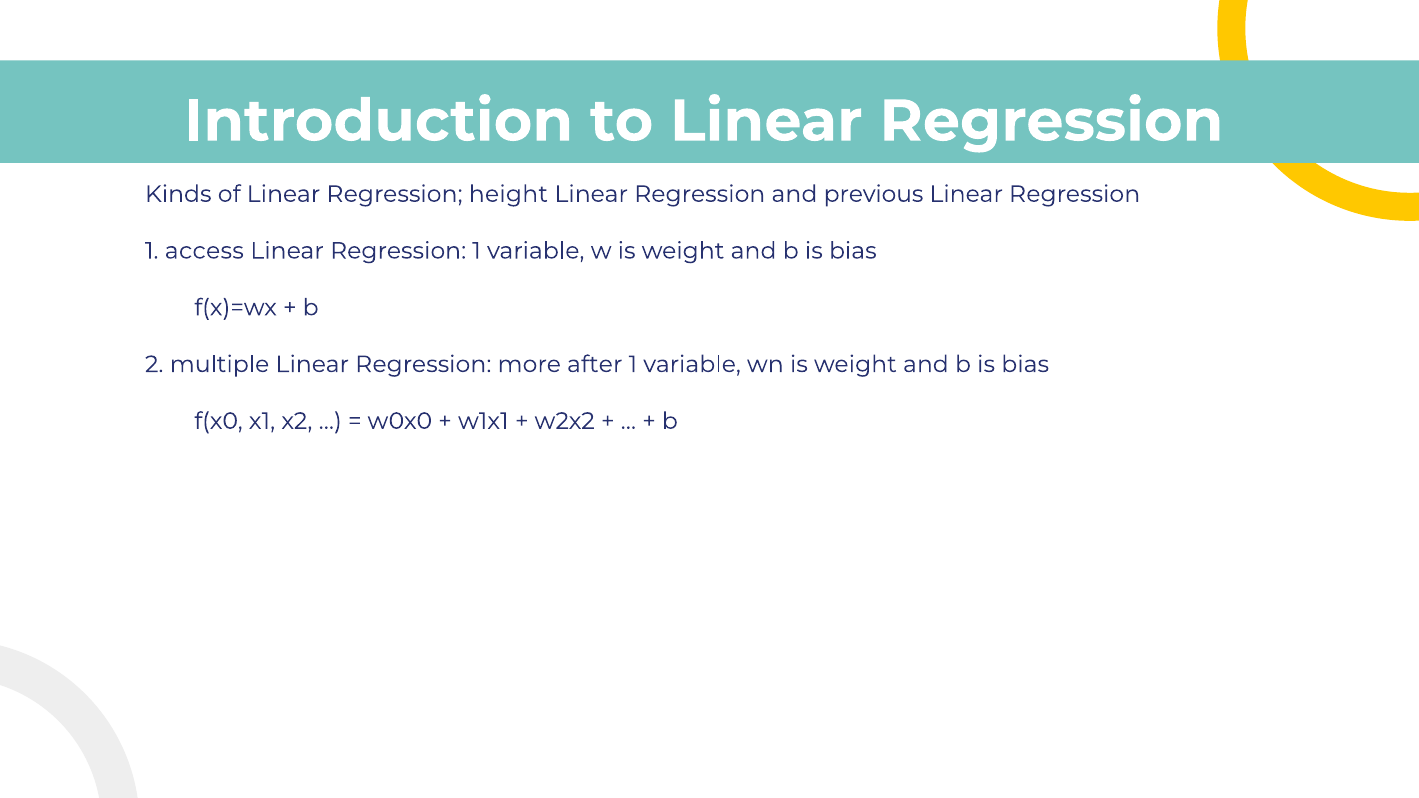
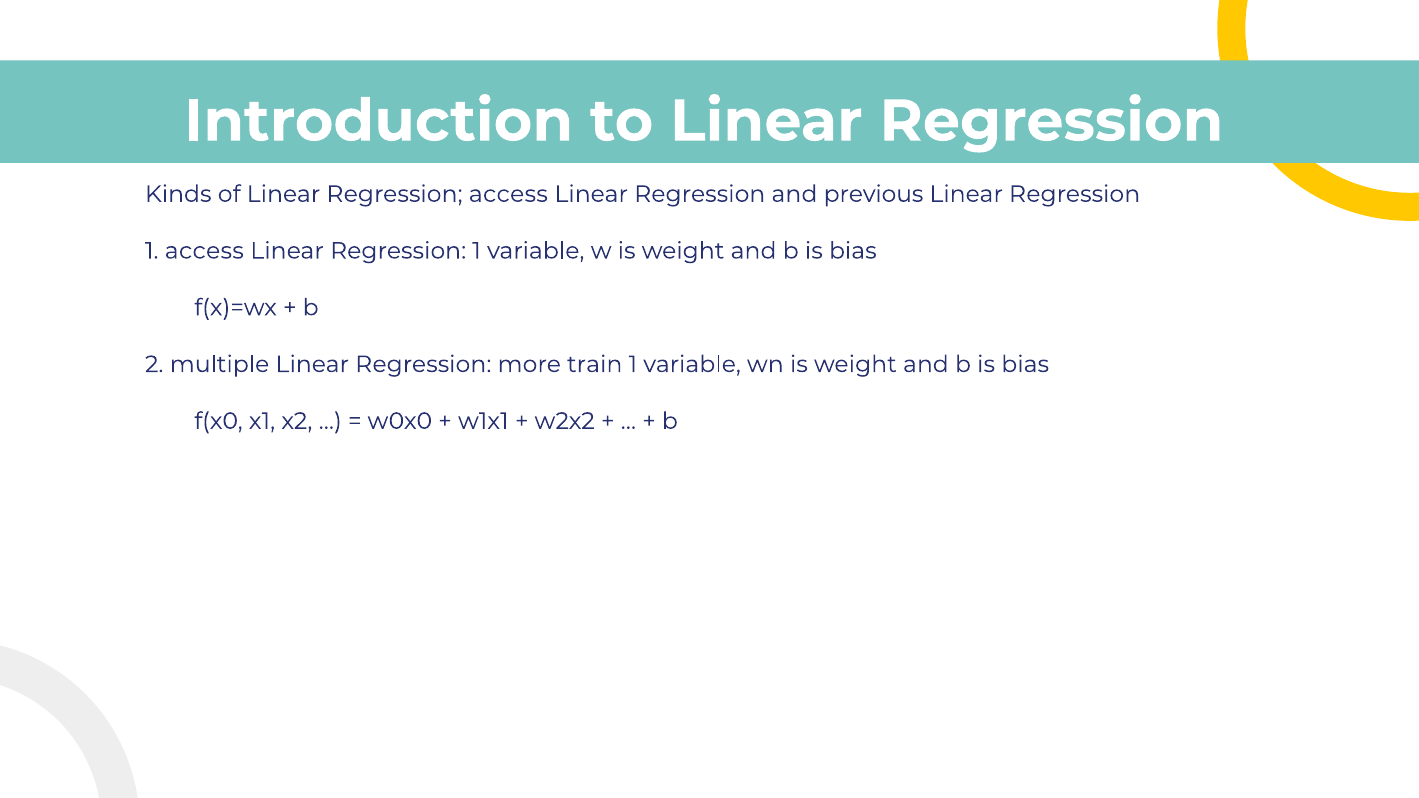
Regression height: height -> access
after: after -> train
